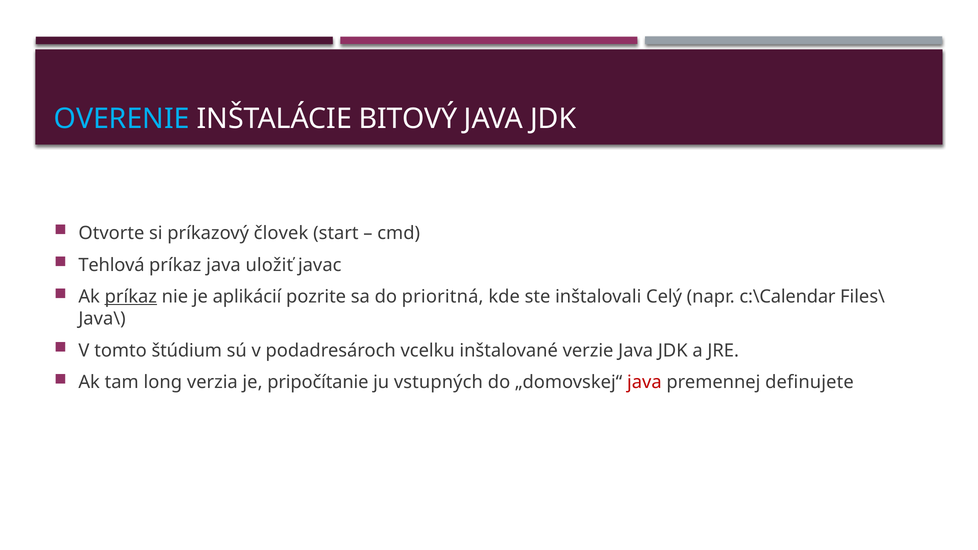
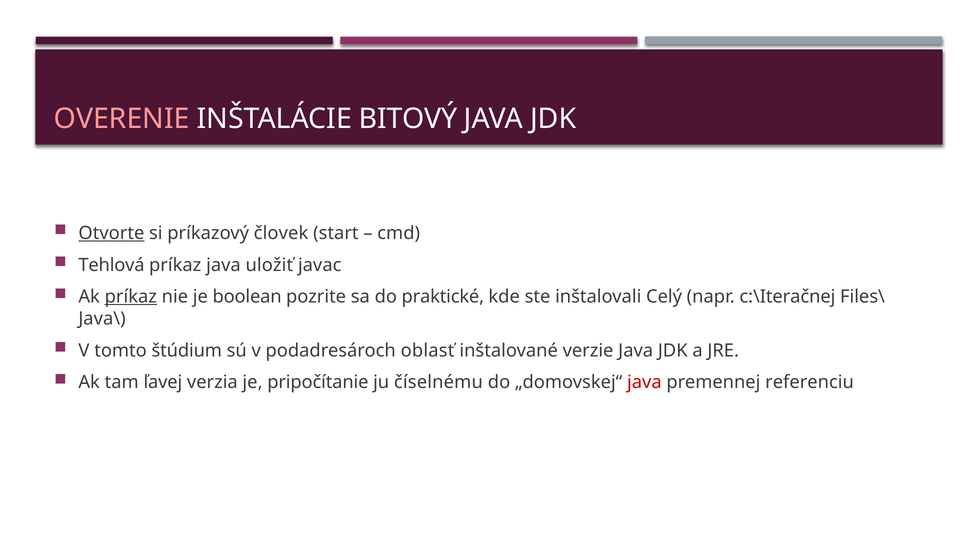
OVERENIE colour: light blue -> pink
Otvorte underline: none -> present
aplikácií: aplikácií -> boolean
prioritná: prioritná -> praktické
c:\Calendar: c:\Calendar -> c:\Iteračnej
vcelku: vcelku -> oblasť
long: long -> ľavej
vstupných: vstupných -> číselnému
definujete: definujete -> referenciu
